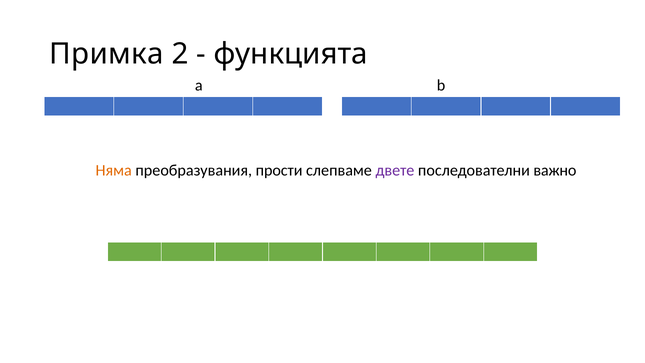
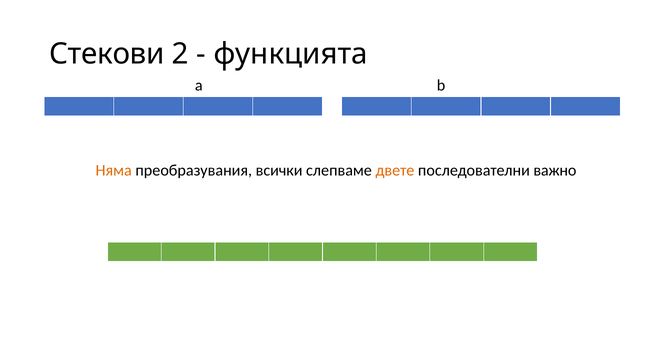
Примка: Примка -> Стекови
прости: прости -> всички
двете colour: purple -> orange
